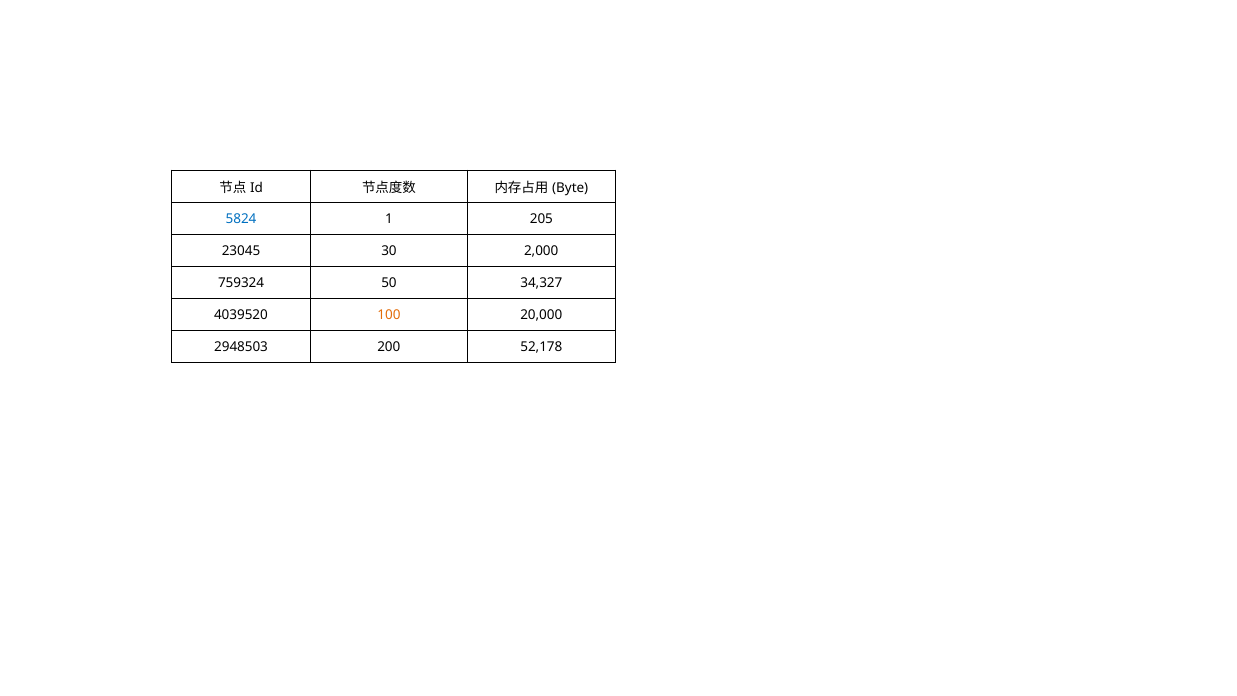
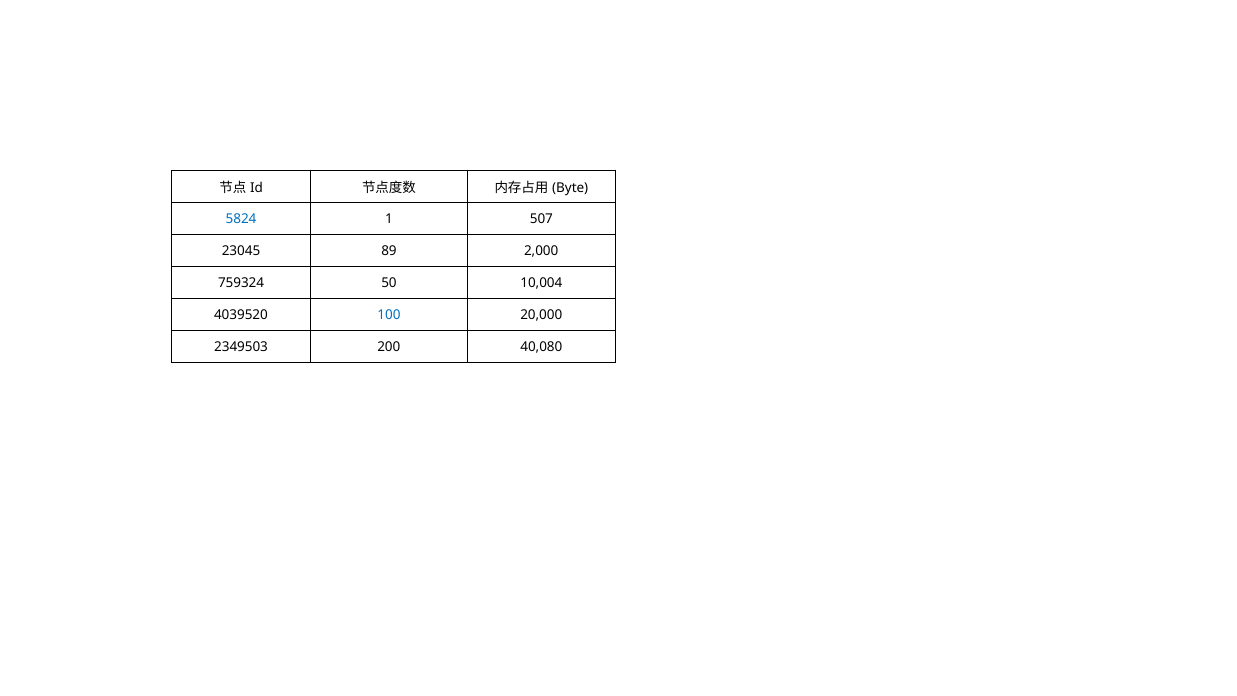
205: 205 -> 507
30: 30 -> 89
34,327: 34,327 -> 10,004
100 colour: orange -> blue
2948503: 2948503 -> 2349503
52,178: 52,178 -> 40,080
